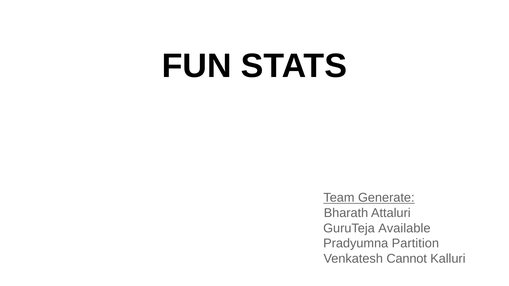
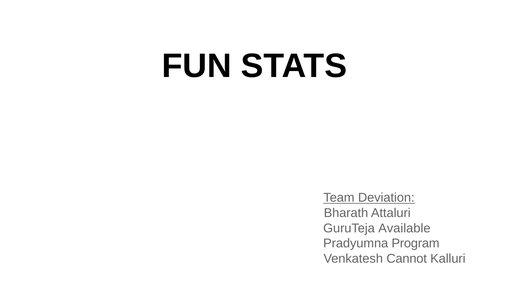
Generate: Generate -> Deviation
Partition: Partition -> Program
